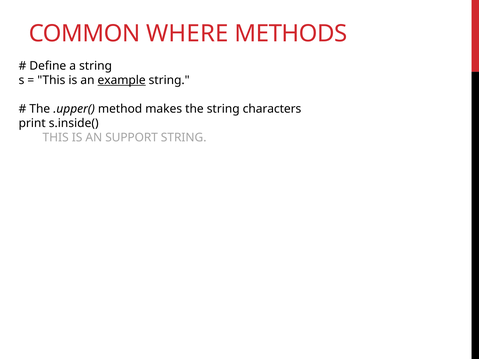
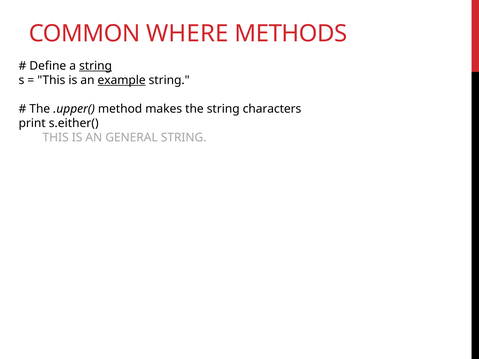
string at (96, 66) underline: none -> present
s.inside(: s.inside( -> s.either(
SUPPORT: SUPPORT -> GENERAL
